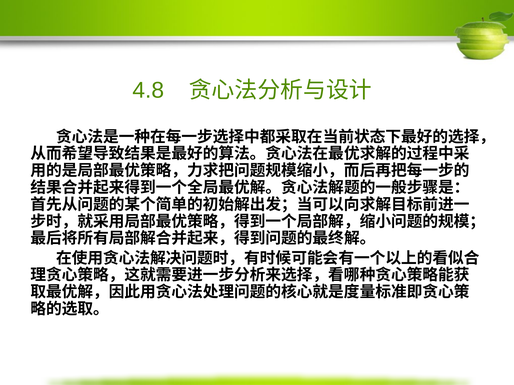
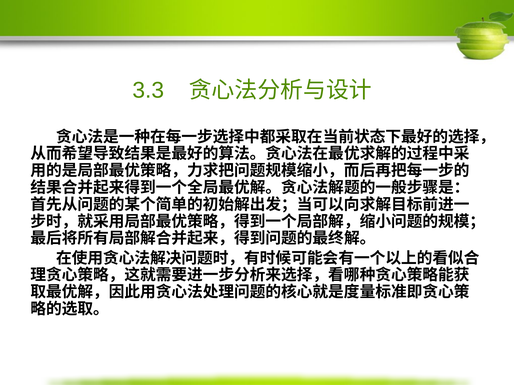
4.8: 4.8 -> 3.3
